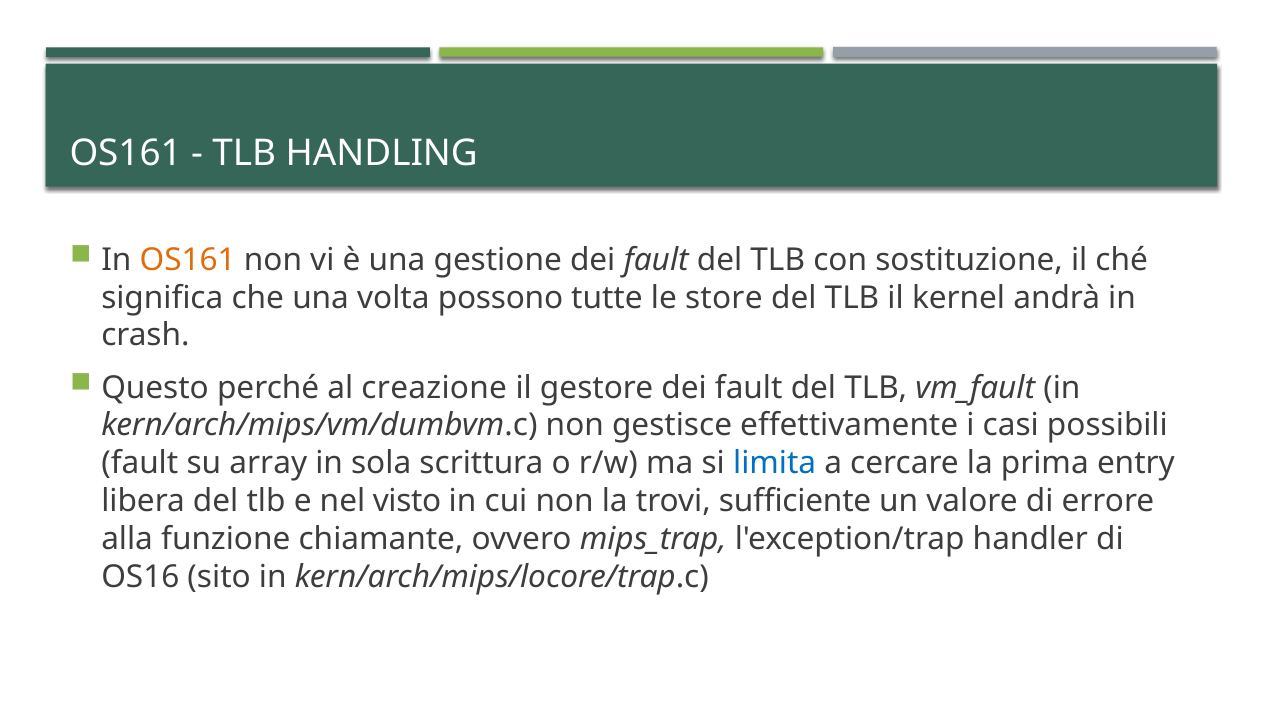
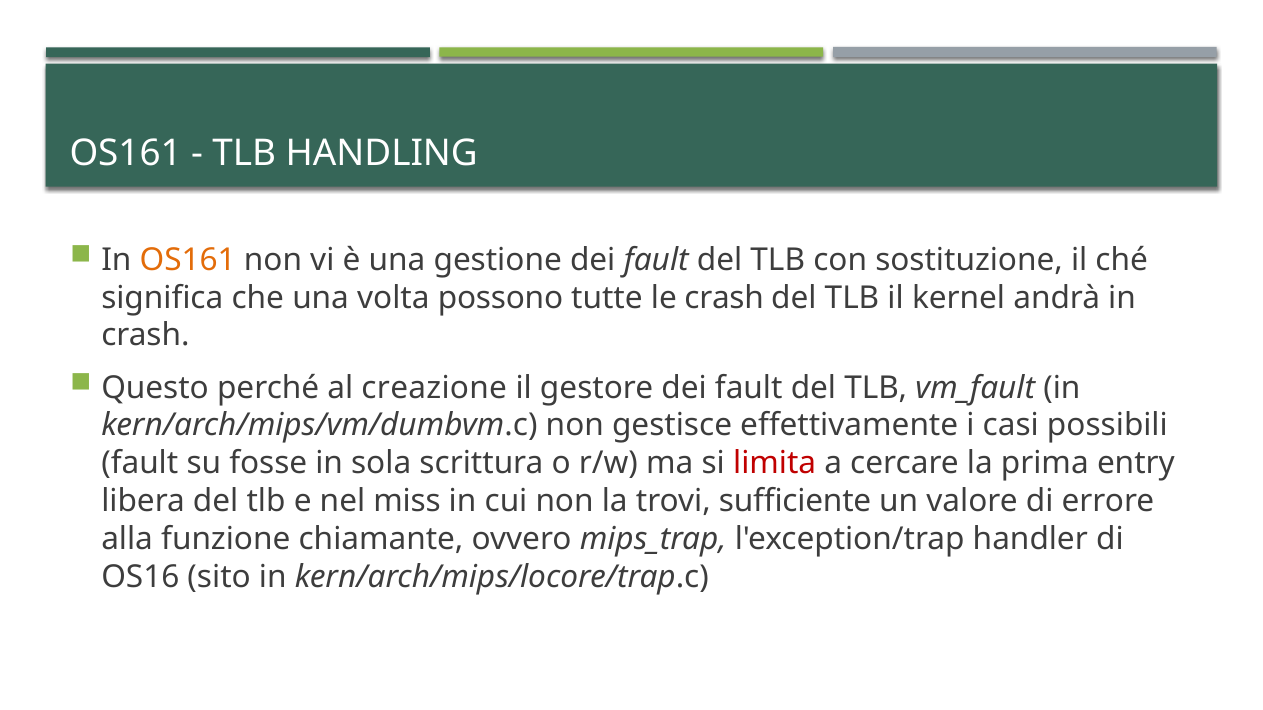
le store: store -> crash
array: array -> fosse
limita colour: blue -> red
visto: visto -> miss
